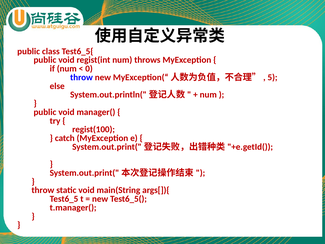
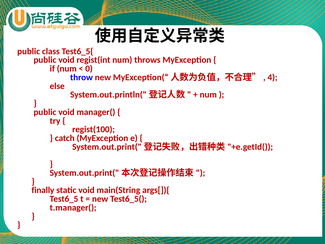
5: 5 -> 4
throw at (43, 190): throw -> finally
